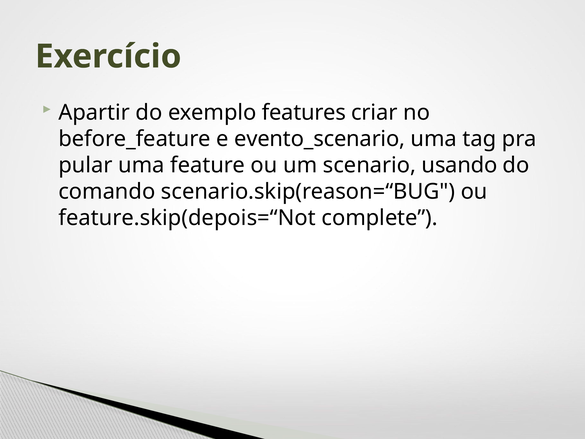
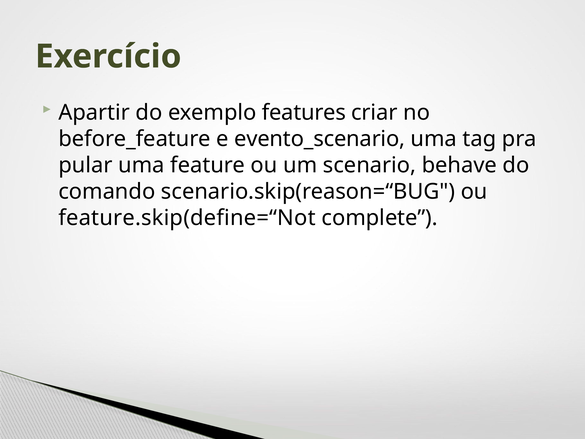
usando: usando -> behave
feature.skip(depois=“Not: feature.skip(depois=“Not -> feature.skip(define=“Not
